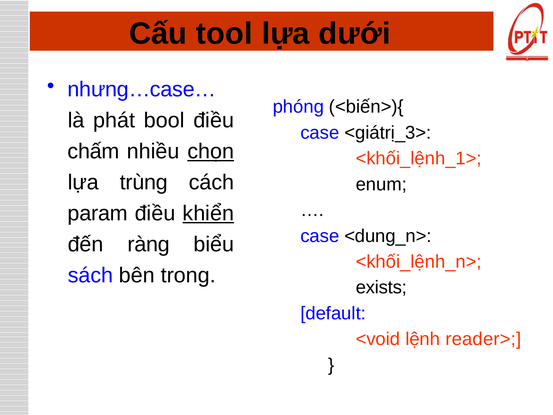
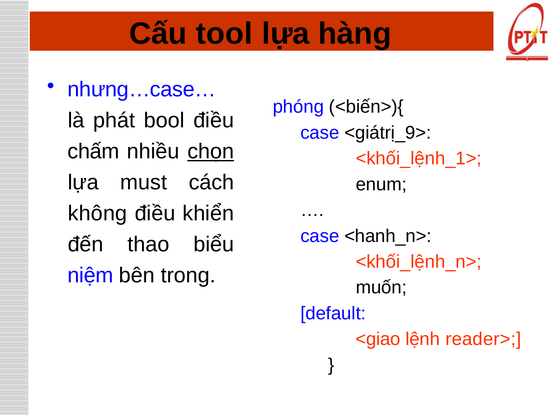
dưới: dưới -> hàng
<giátrị_3>: <giátrị_3> -> <giátrị_9>
trùng: trùng -> must
param: param -> không
khiển underline: present -> none
<dung_n>: <dung_n> -> <hanh_n>
ràng: ràng -> thao
sách: sách -> niệm
exists: exists -> muốn
<void: <void -> <giao
